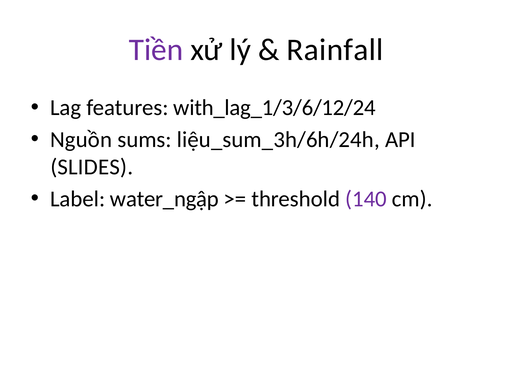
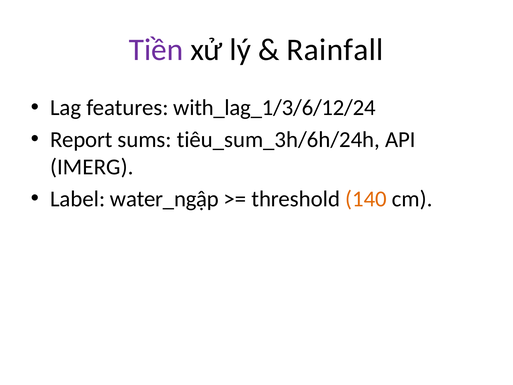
Nguồn: Nguồn -> Report
liệu_sum_3h/6h/24h: liệu_sum_3h/6h/24h -> tiêu_sum_3h/6h/24h
SLIDES: SLIDES -> IMERG
140 colour: purple -> orange
